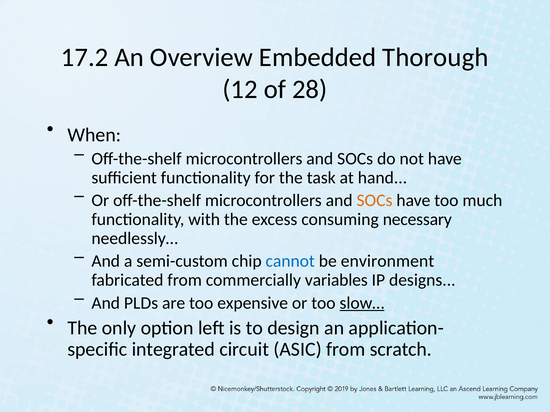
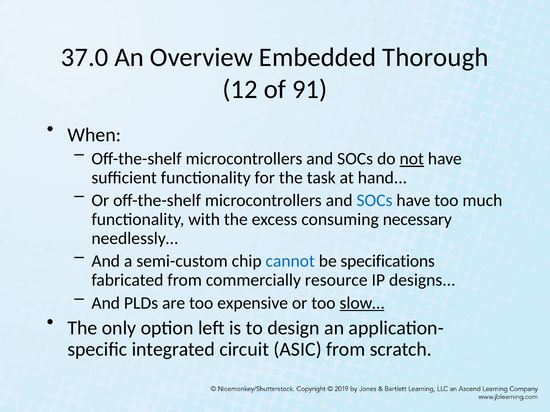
17.2: 17.2 -> 37.0
28: 28 -> 91
not underline: none -> present
SOCs at (374, 201) colour: orange -> blue
environment: environment -> specifications
variables: variables -> resource
